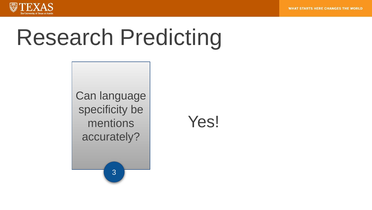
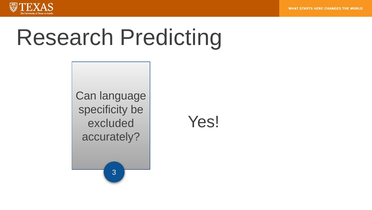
mentions: mentions -> excluded
